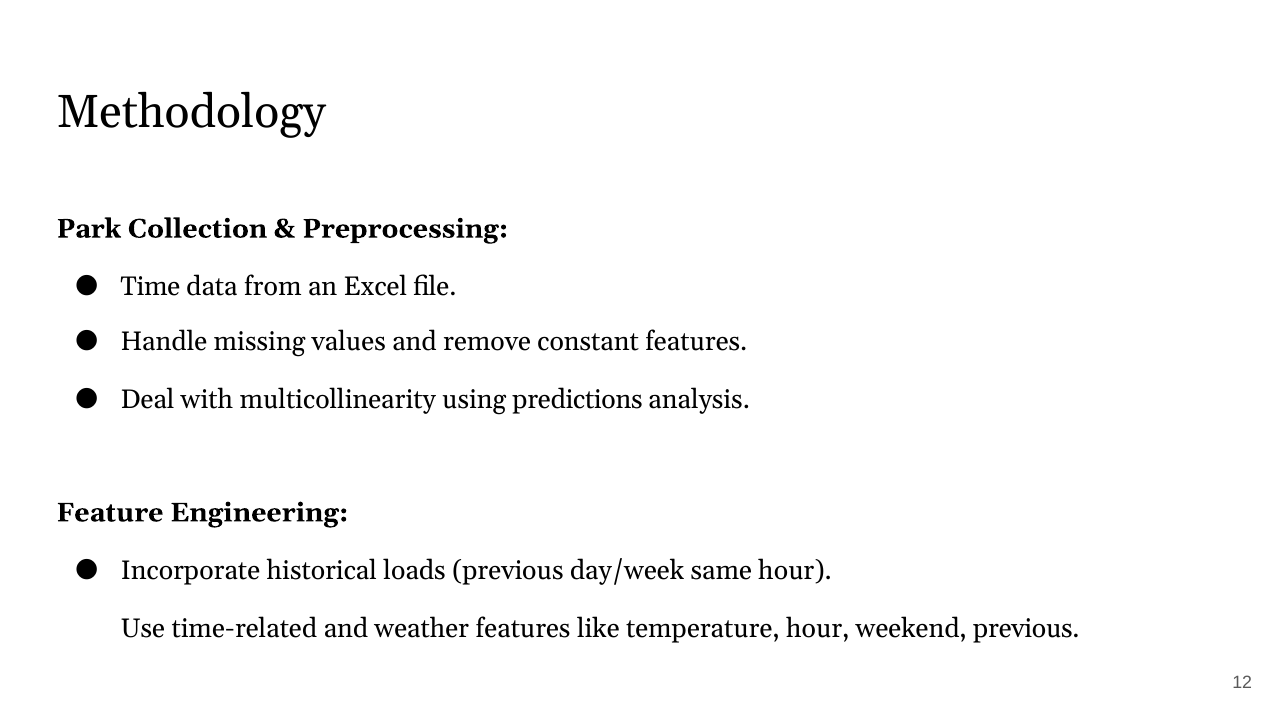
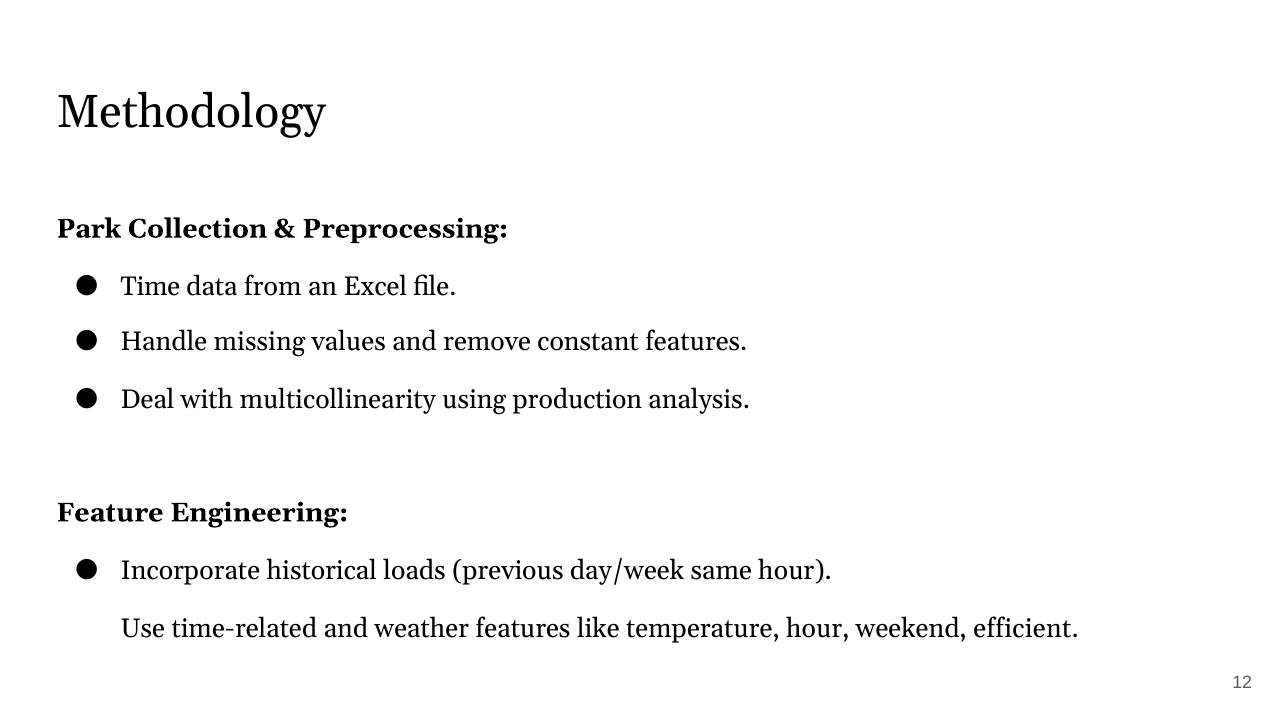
predictions: predictions -> production
weekend previous: previous -> efficient
